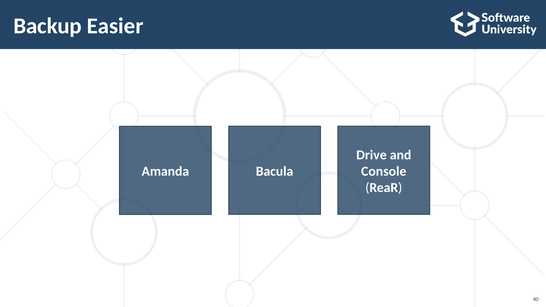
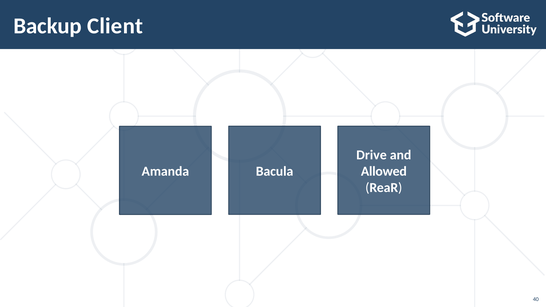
Easier: Easier -> Client
Console: Console -> Allowed
